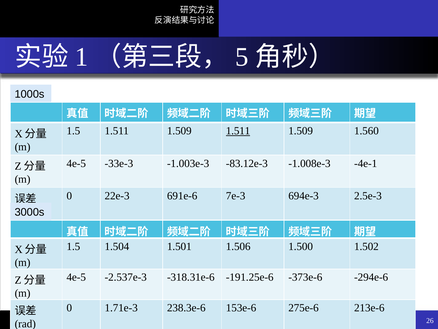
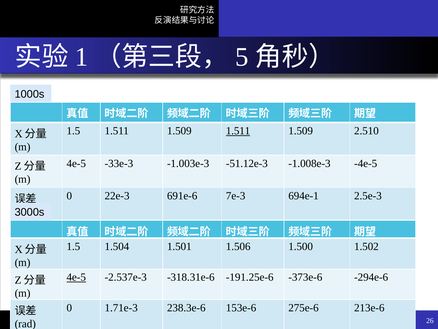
1.560: 1.560 -> 2.510
-83.12e-3: -83.12e-3 -> -51.12e-3
-4e-1: -4e-1 -> -4e-5
694e-3: 694e-3 -> 694e-1
4e-5 at (76, 277) underline: none -> present
